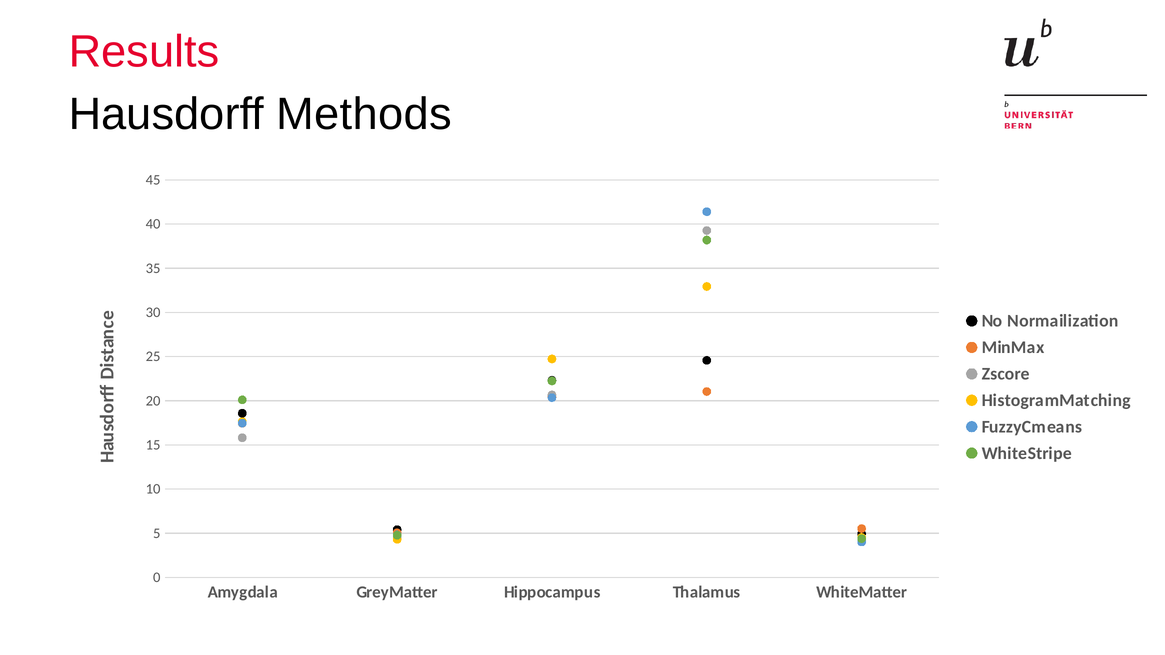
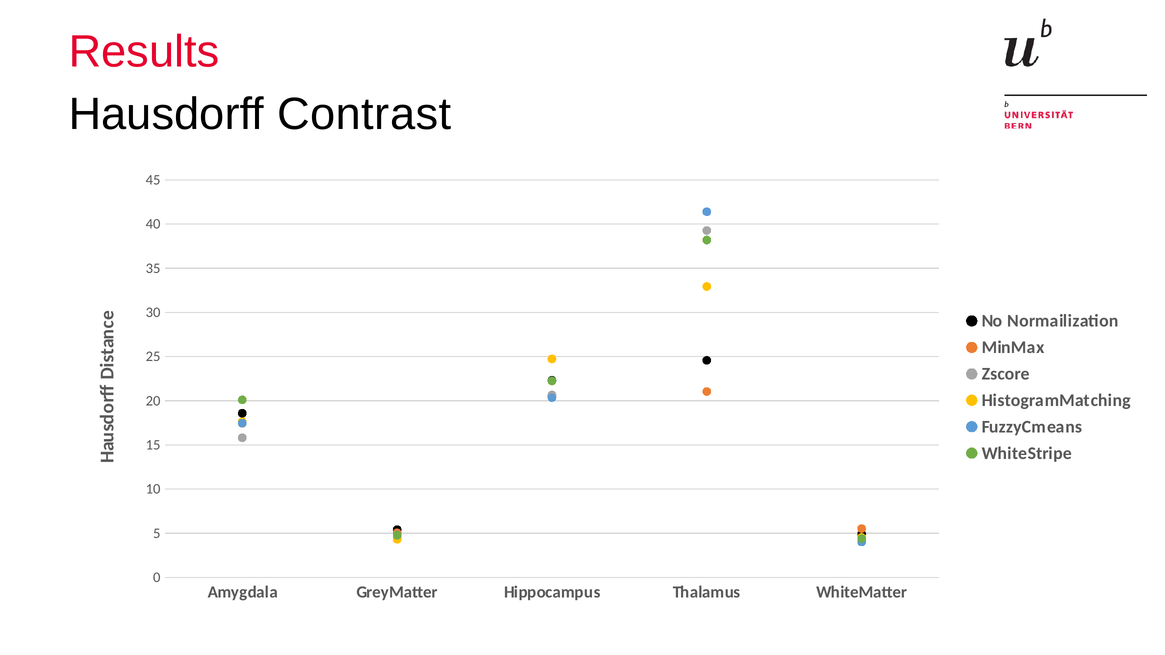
Methods: Methods -> Contrast
